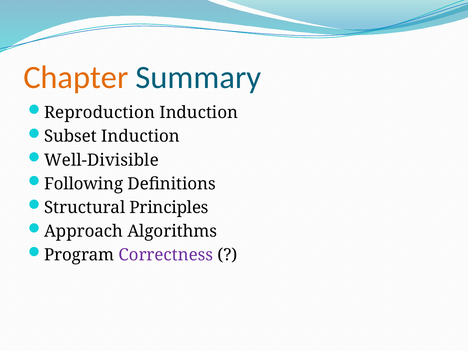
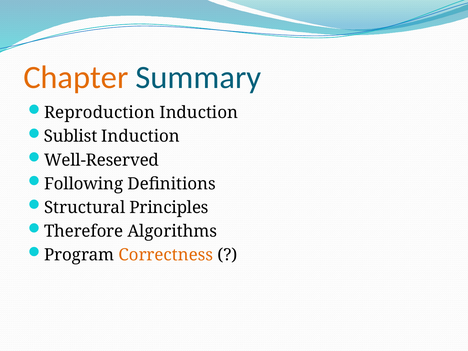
Subset: Subset -> Sublist
Well-Divisible: Well-Divisible -> Well-Reserved
Approach: Approach -> Therefore
Correctness colour: purple -> orange
